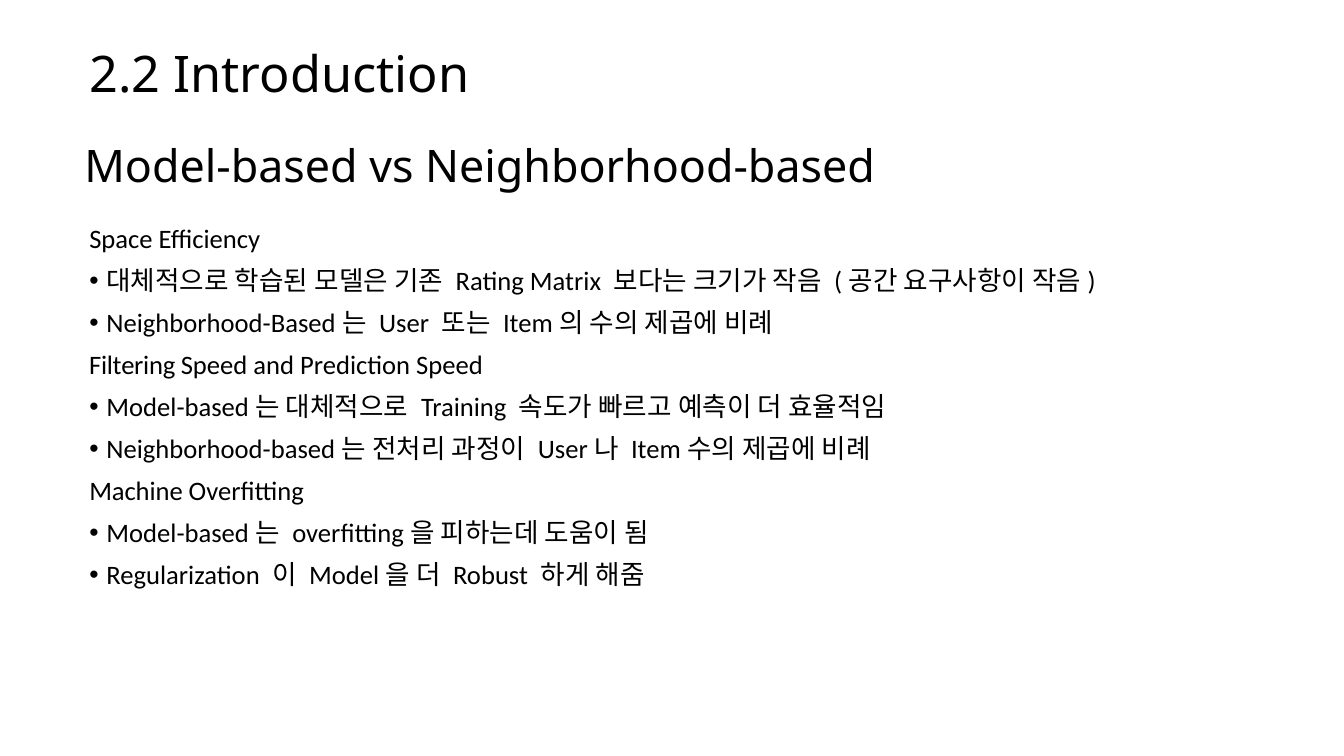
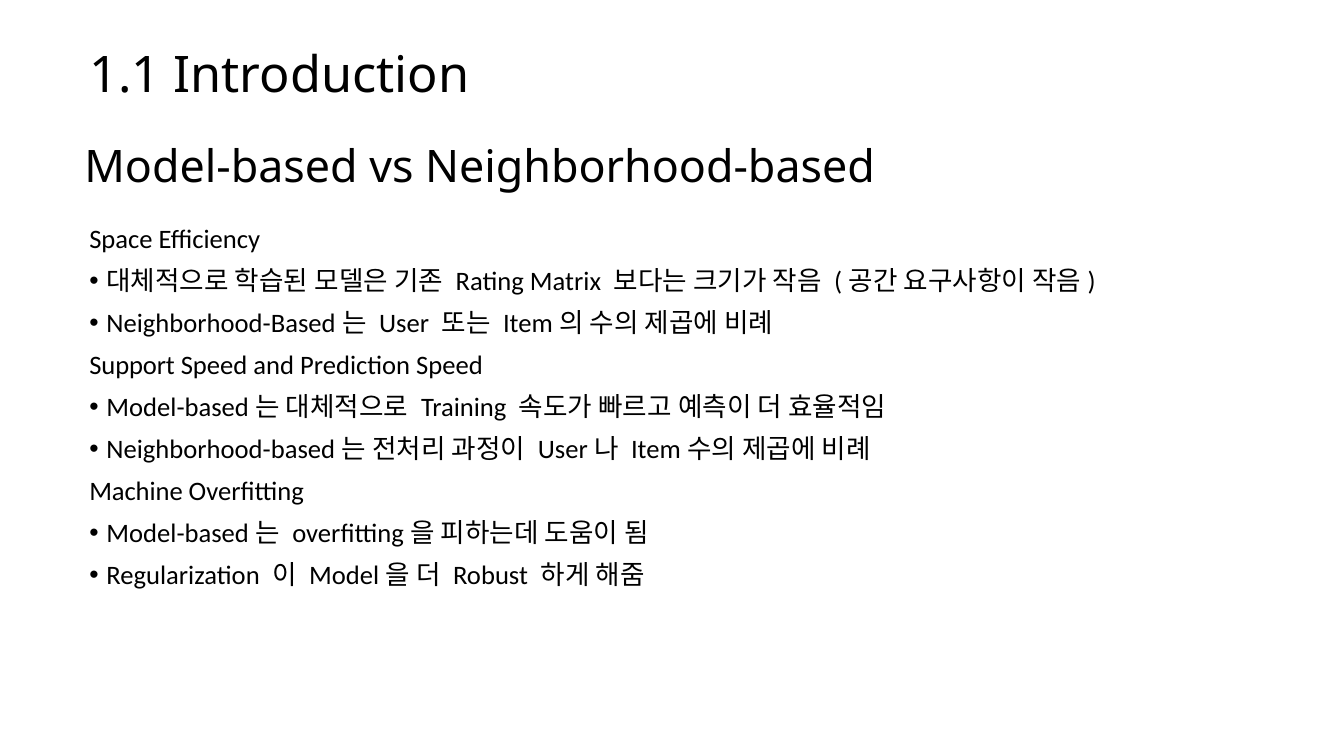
2.2: 2.2 -> 1.1
Filtering: Filtering -> Support
